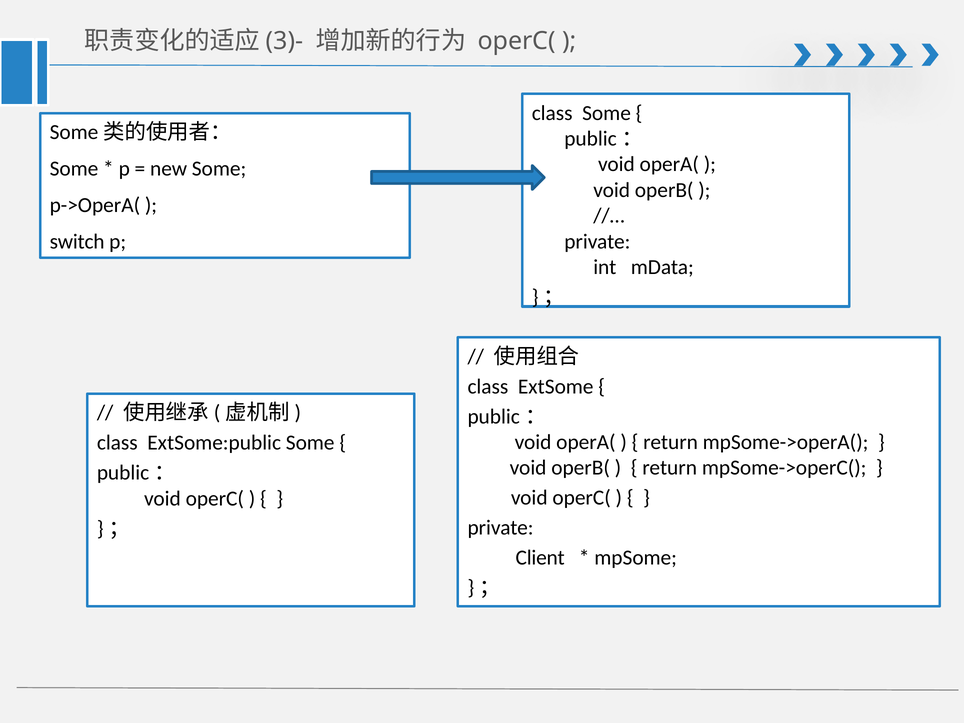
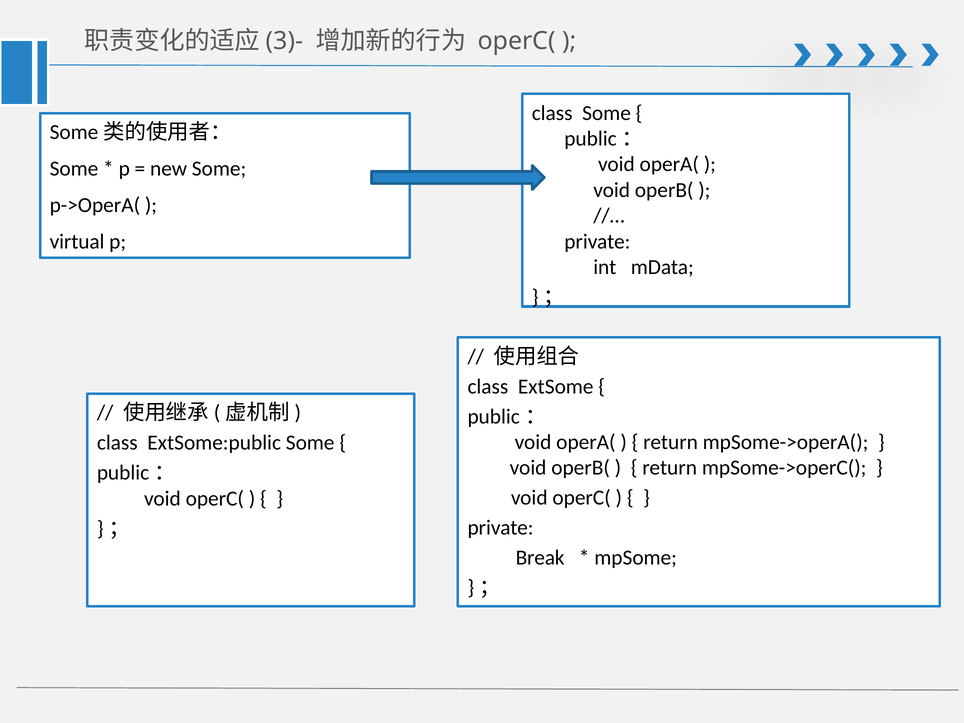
switch: switch -> virtual
Client: Client -> Break
